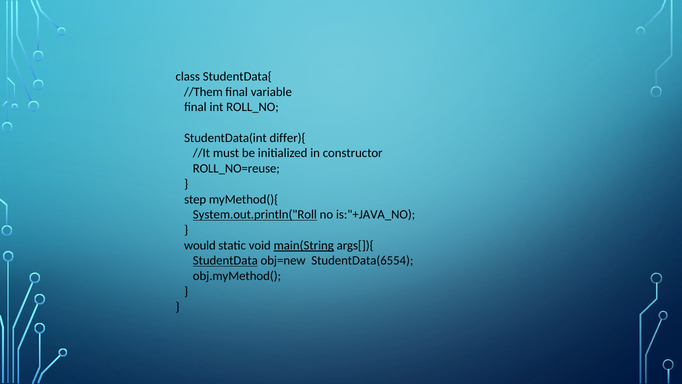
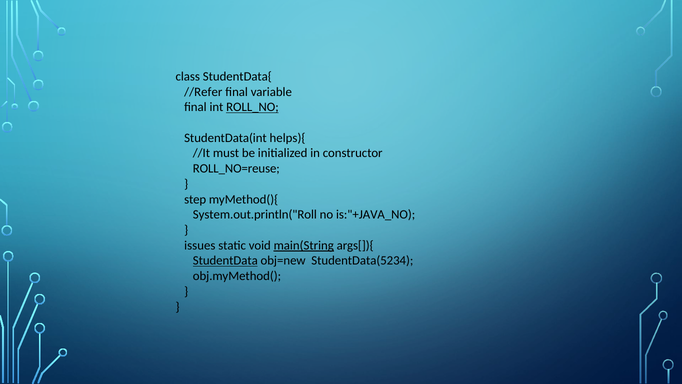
//Them: //Them -> //Refer
ROLL_NO underline: none -> present
differ){: differ){ -> helps){
System.out.println("Roll underline: present -> none
would: would -> issues
StudentData(6554: StudentData(6554 -> StudentData(5234
